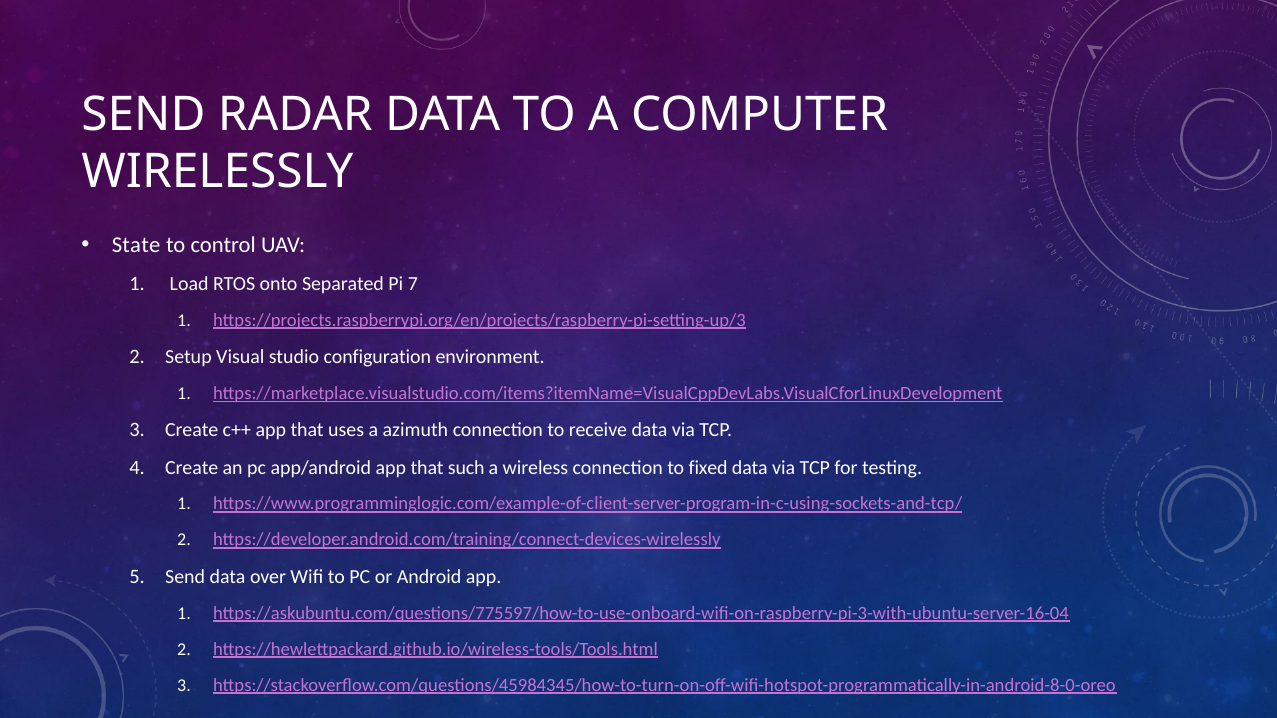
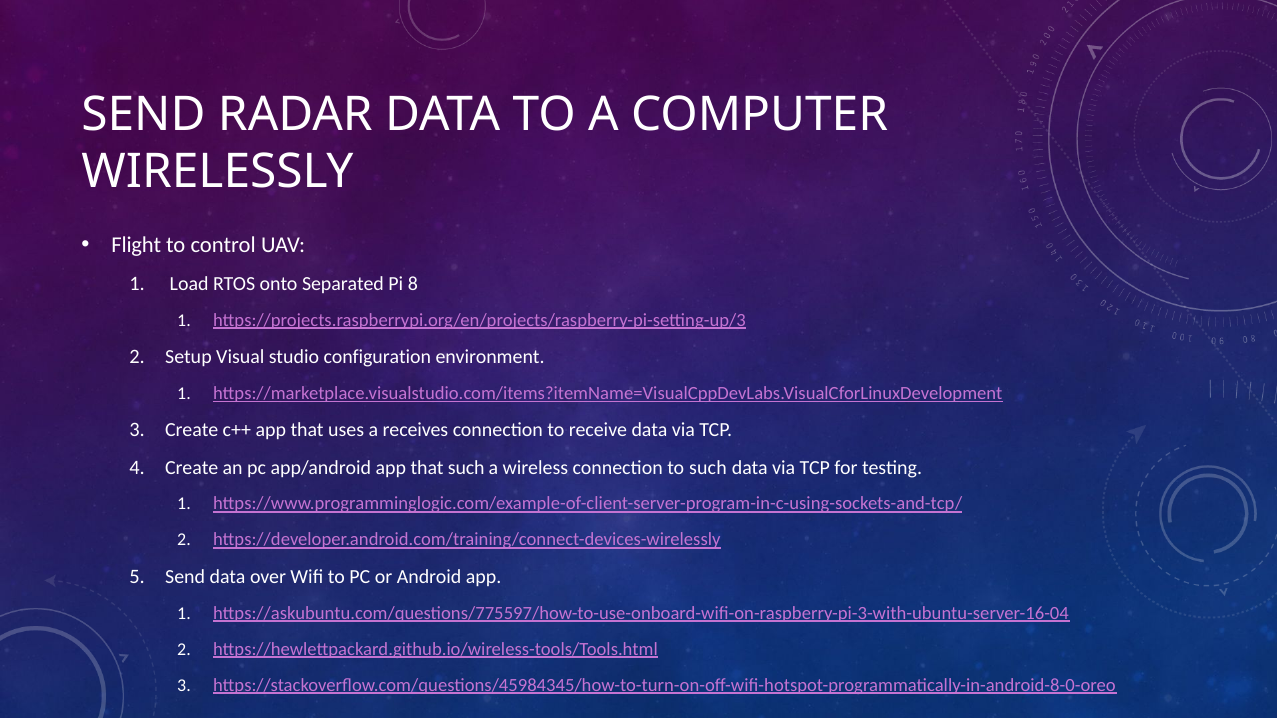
State: State -> Flight
7: 7 -> 8
azimuth: azimuth -> receives
to fixed: fixed -> such
